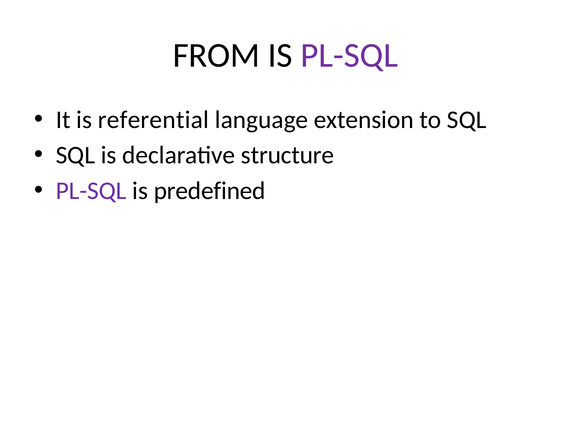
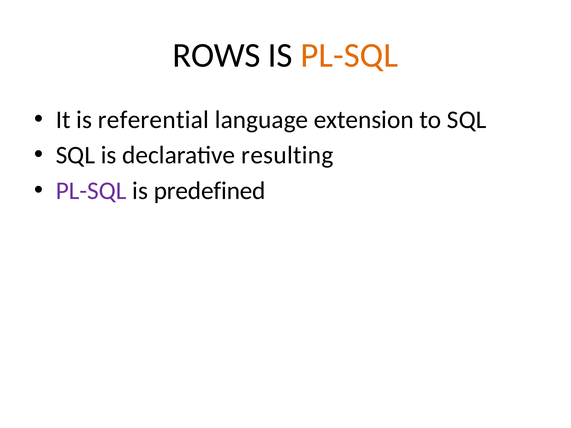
FROM: FROM -> ROWS
PL-SQL at (349, 55) colour: purple -> orange
structure: structure -> resulting
